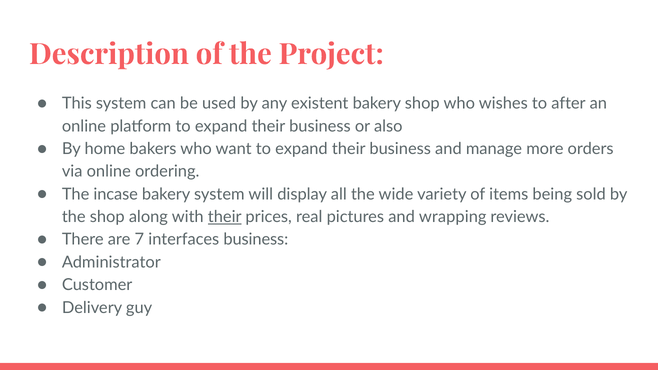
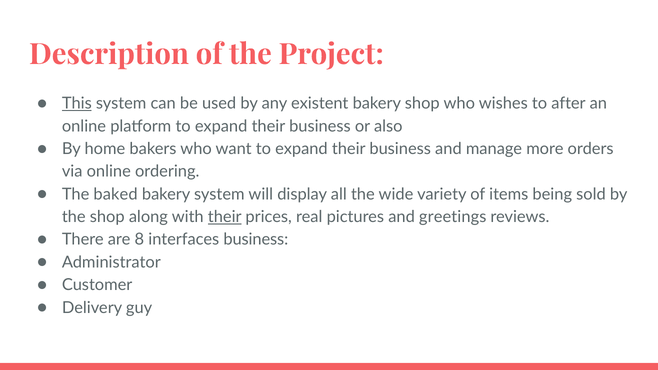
This underline: none -> present
incase: incase -> baked
wrapping: wrapping -> greetings
7: 7 -> 8
